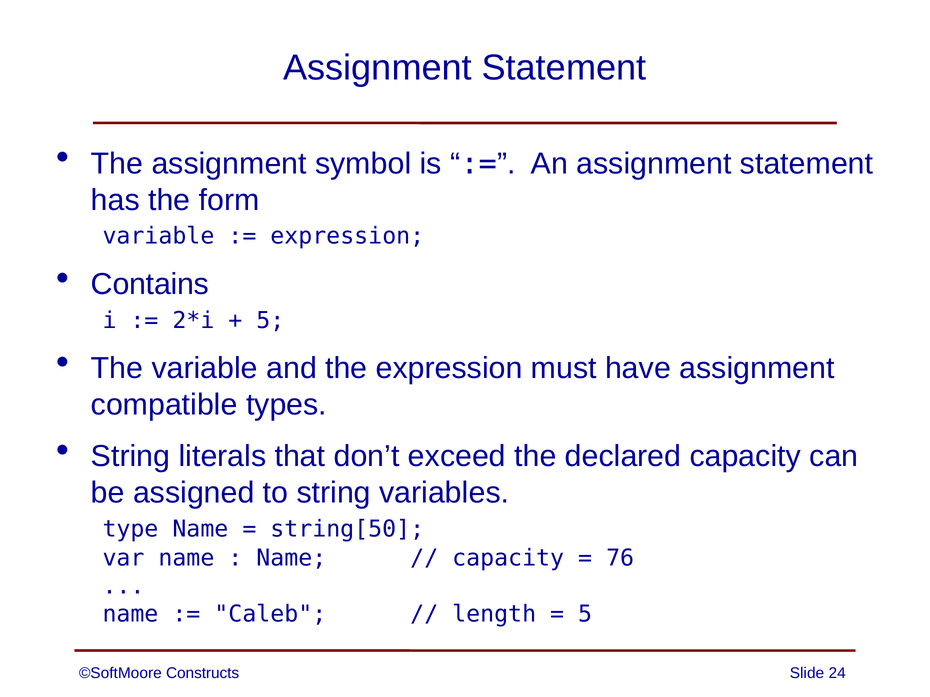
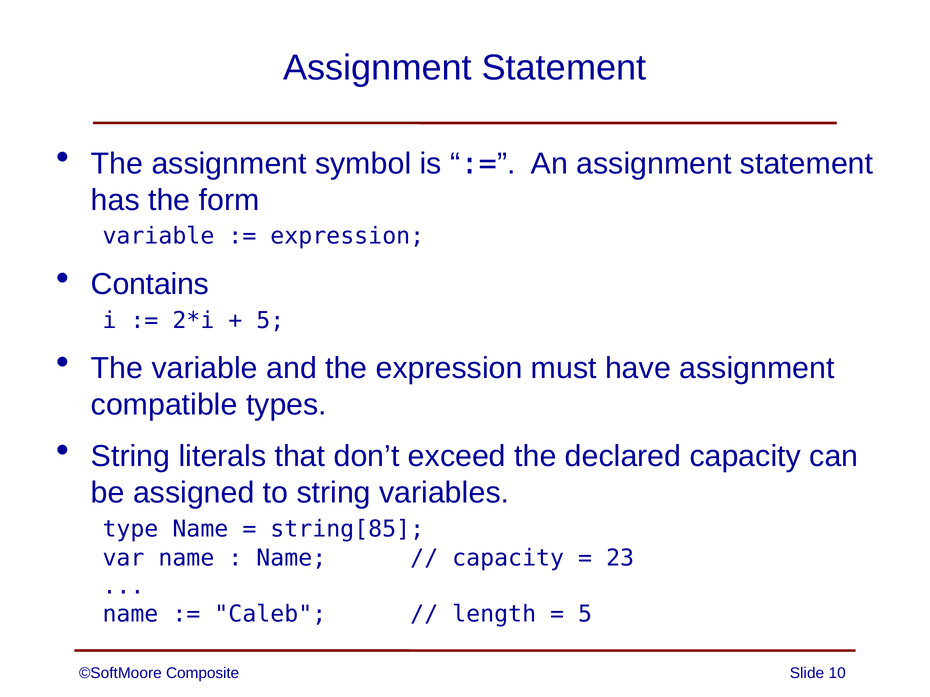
string[50: string[50 -> string[85
76: 76 -> 23
Constructs: Constructs -> Composite
24: 24 -> 10
